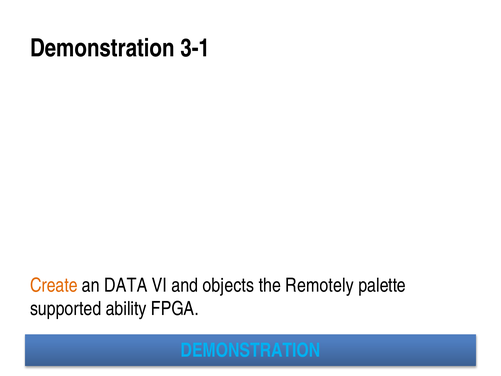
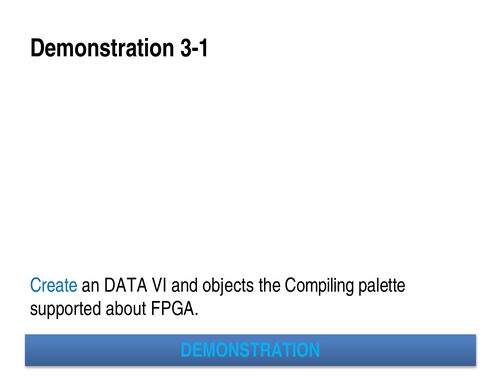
Create colour: orange -> blue
Remotely: Remotely -> Compiling
ability: ability -> about
